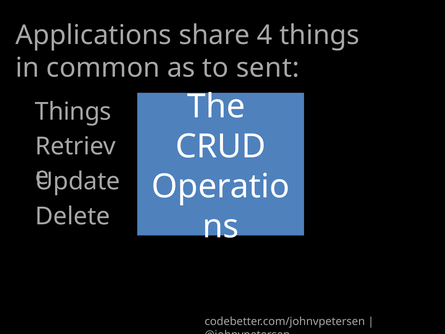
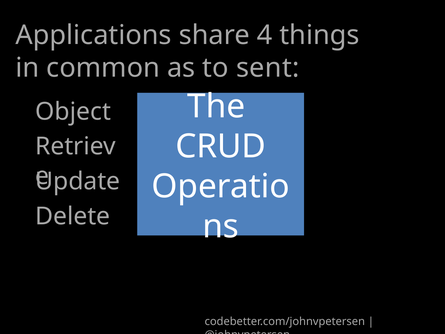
Things at (73, 111): Things -> Object
